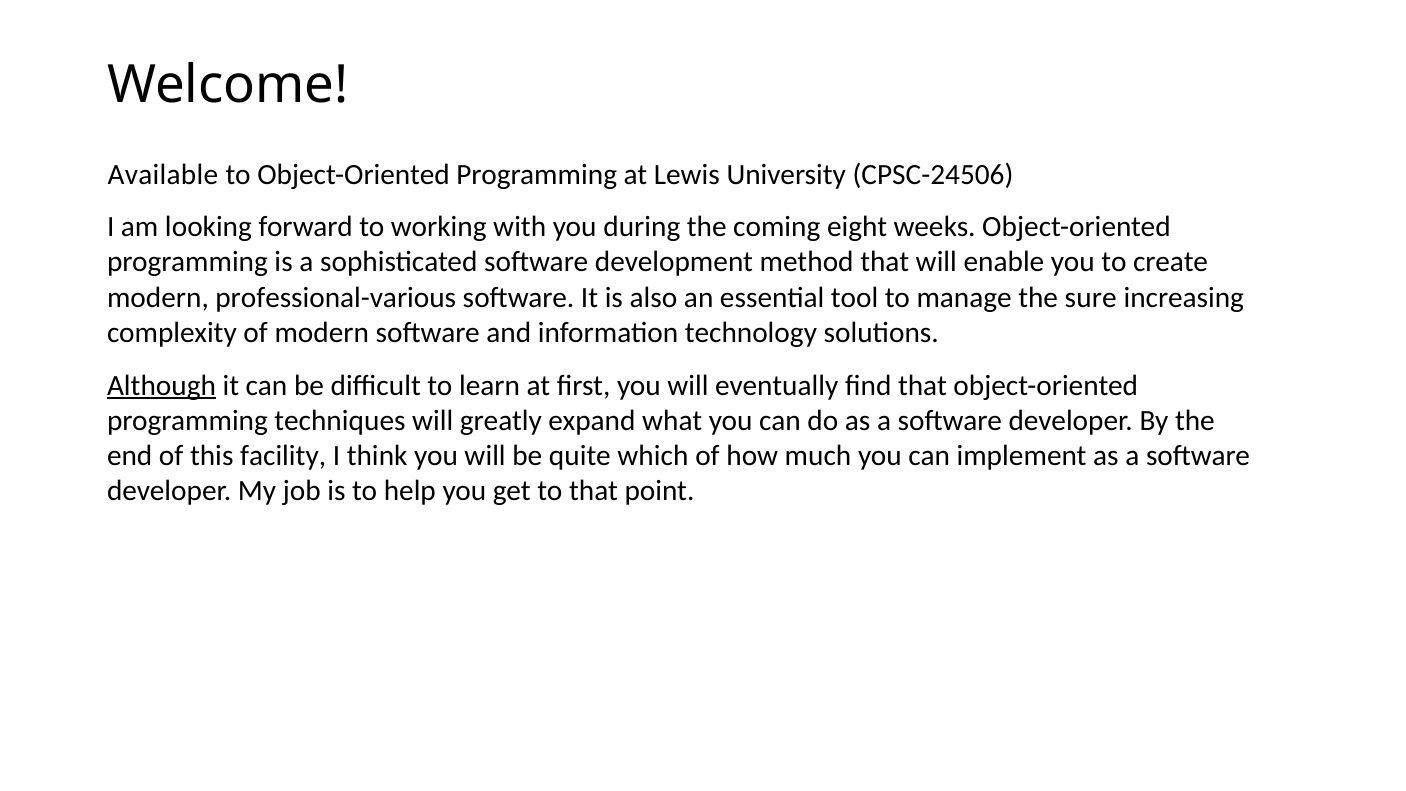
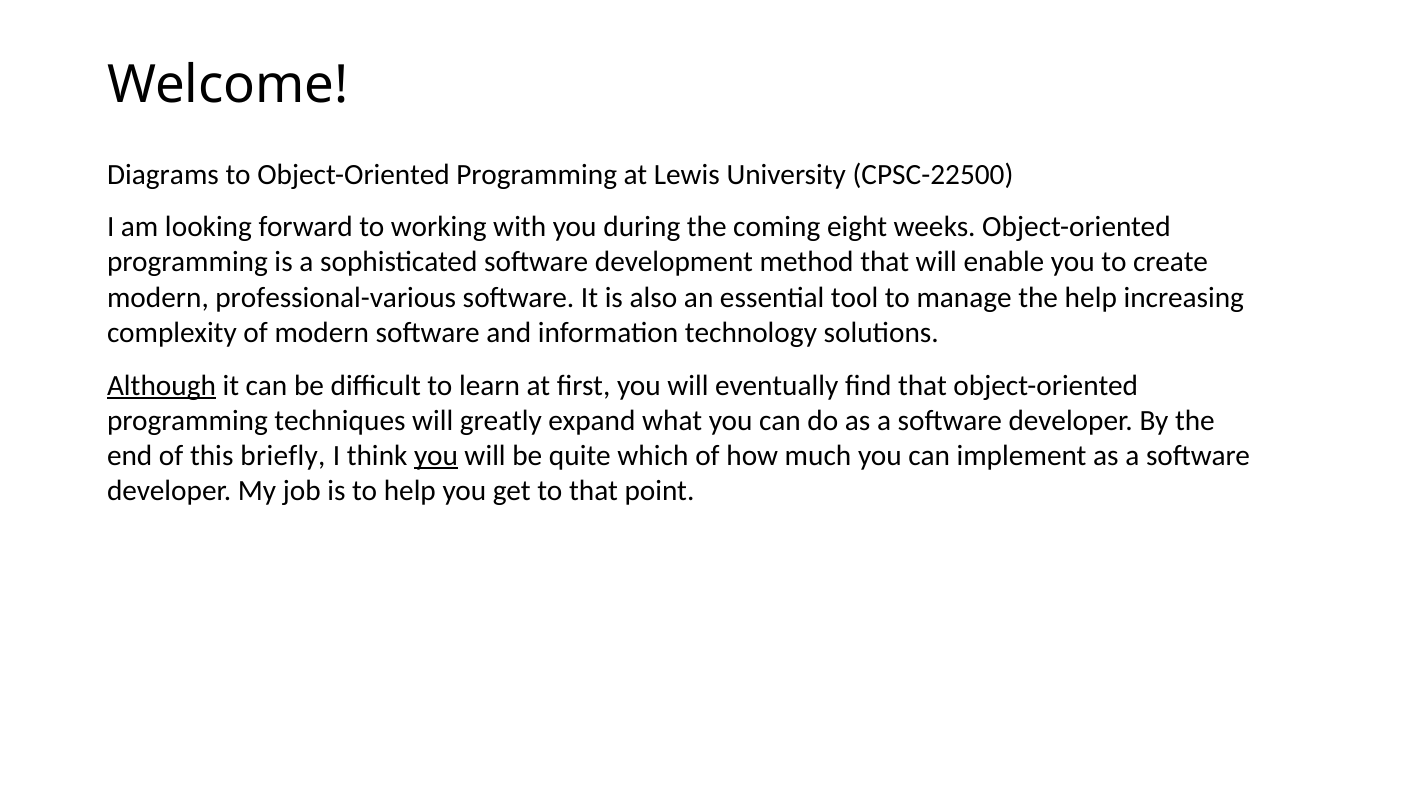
Available: Available -> Diagrams
CPSC-24506: CPSC-24506 -> CPSC-22500
the sure: sure -> help
facility: facility -> briefly
you at (436, 456) underline: none -> present
